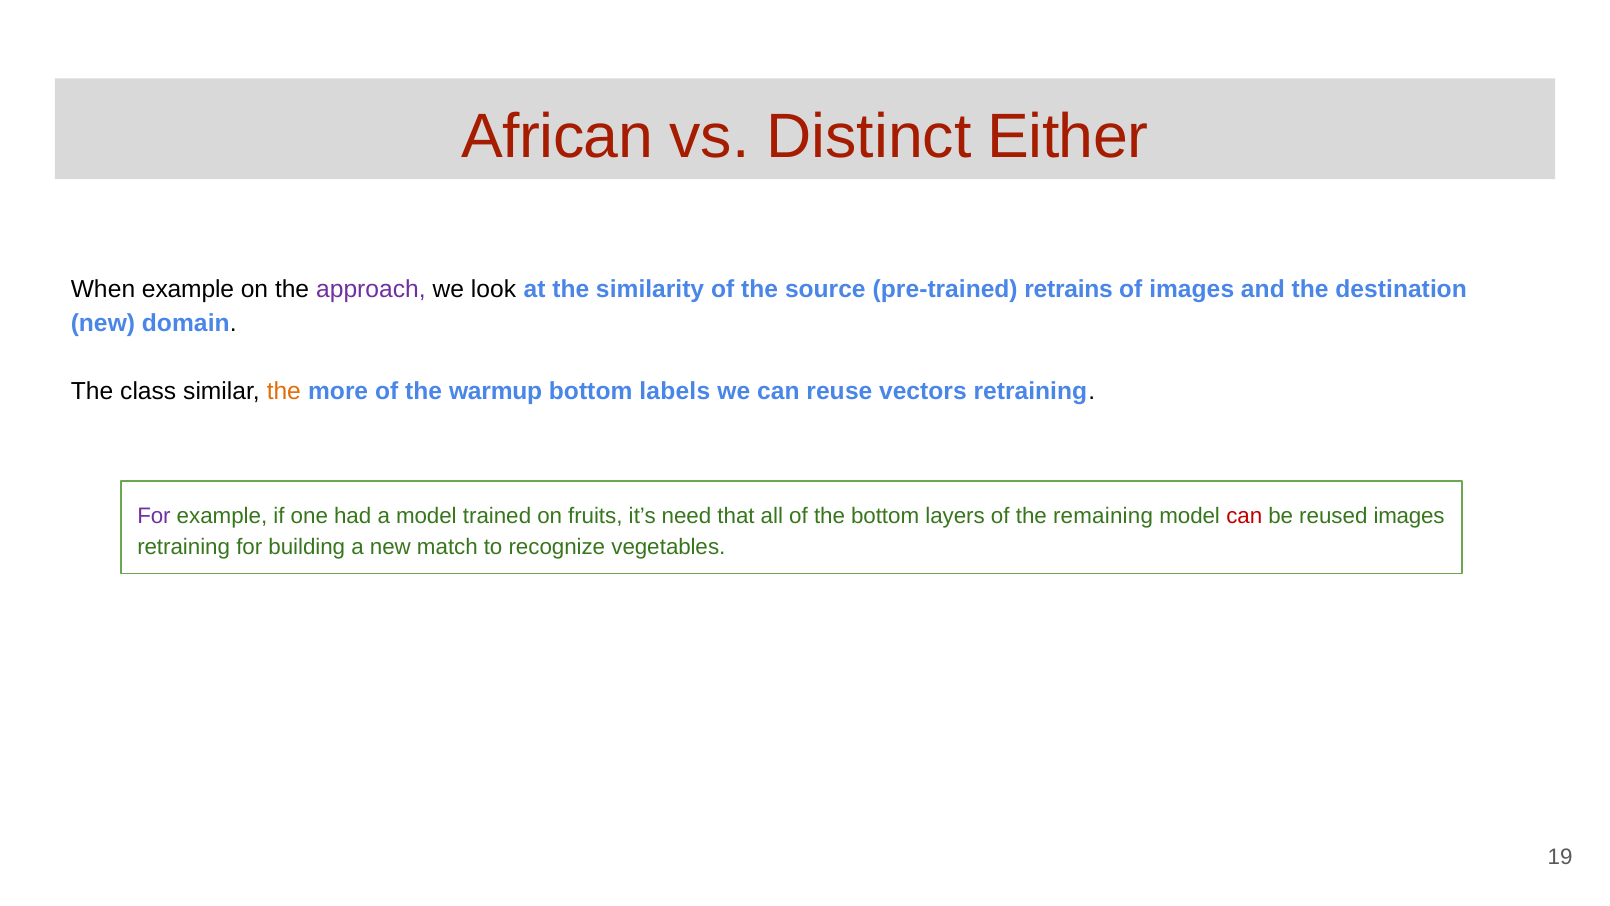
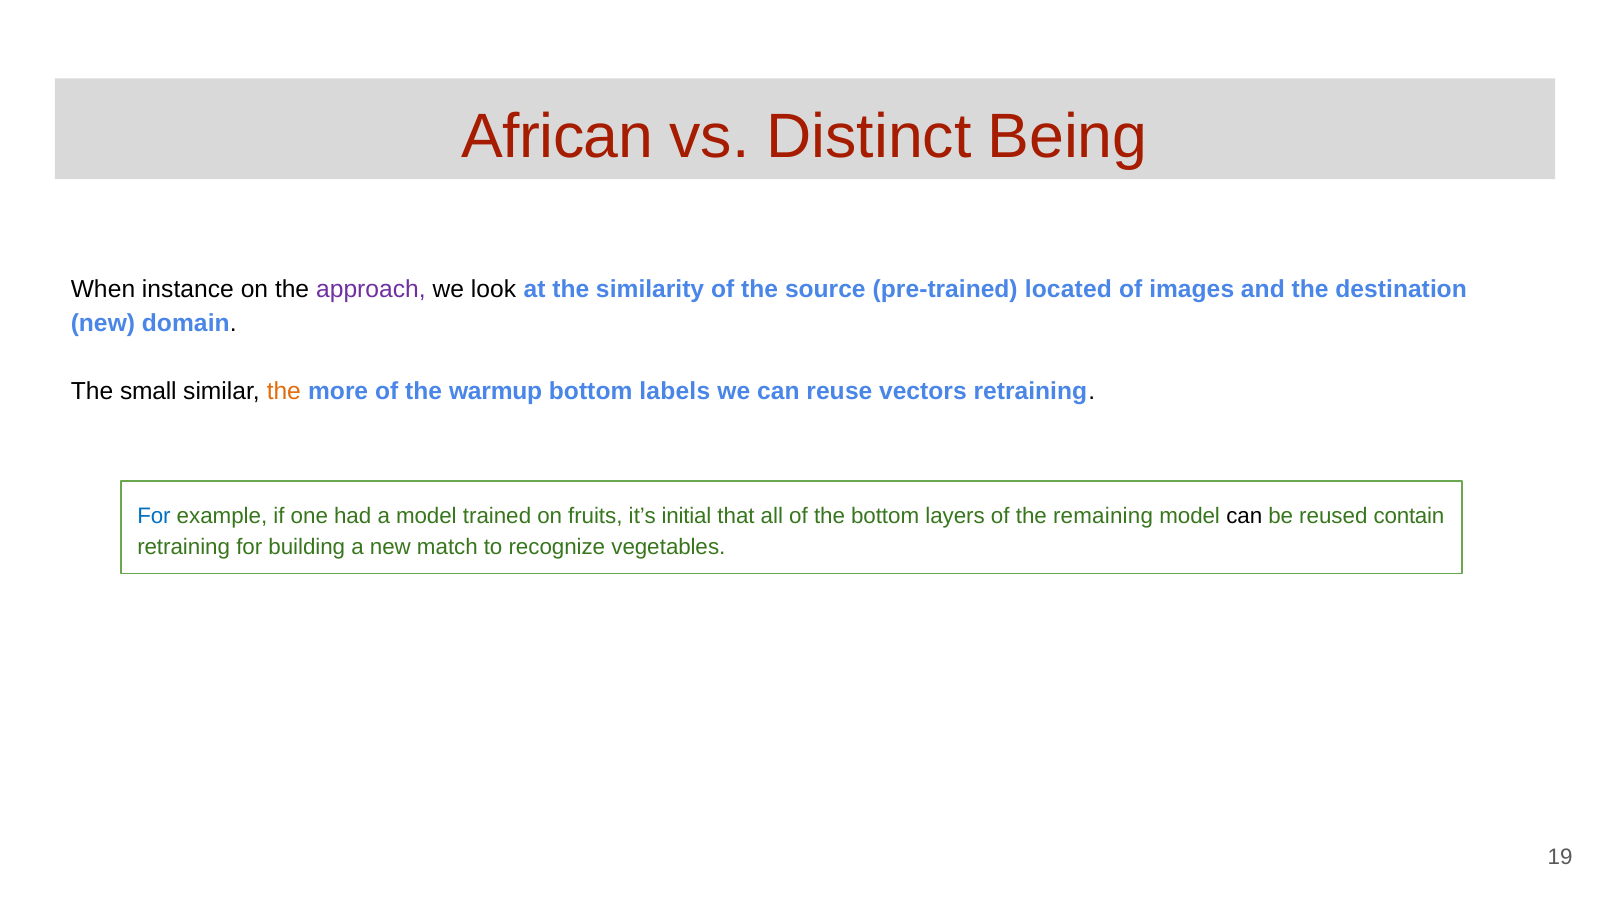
Either: Either -> Being
When example: example -> instance
retrains: retrains -> located
class: class -> small
For at (154, 516) colour: purple -> blue
need: need -> initial
can at (1244, 516) colour: red -> black
reused images: images -> contain
